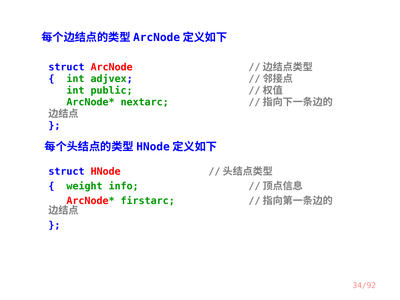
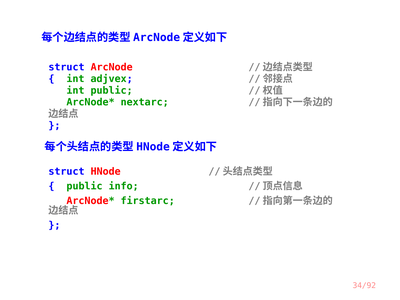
weight at (85, 186): weight -> public
